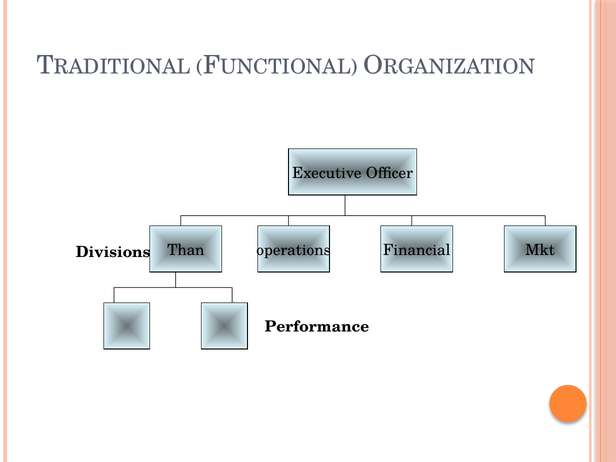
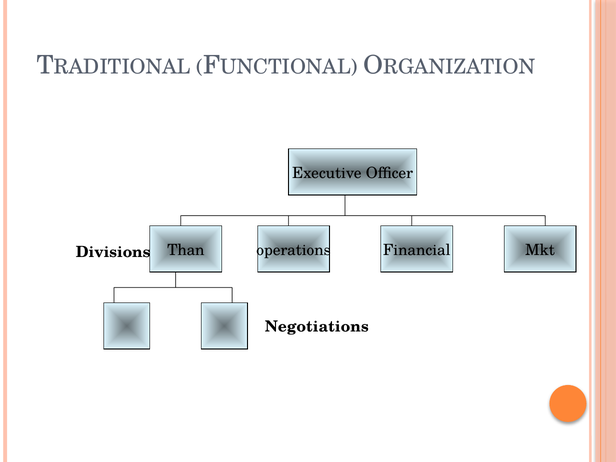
Performance: Performance -> Negotiations
